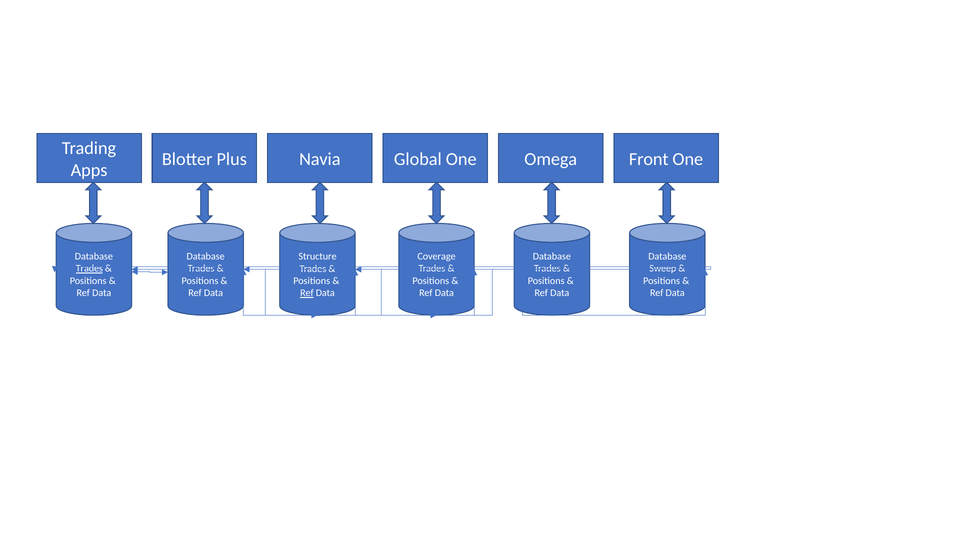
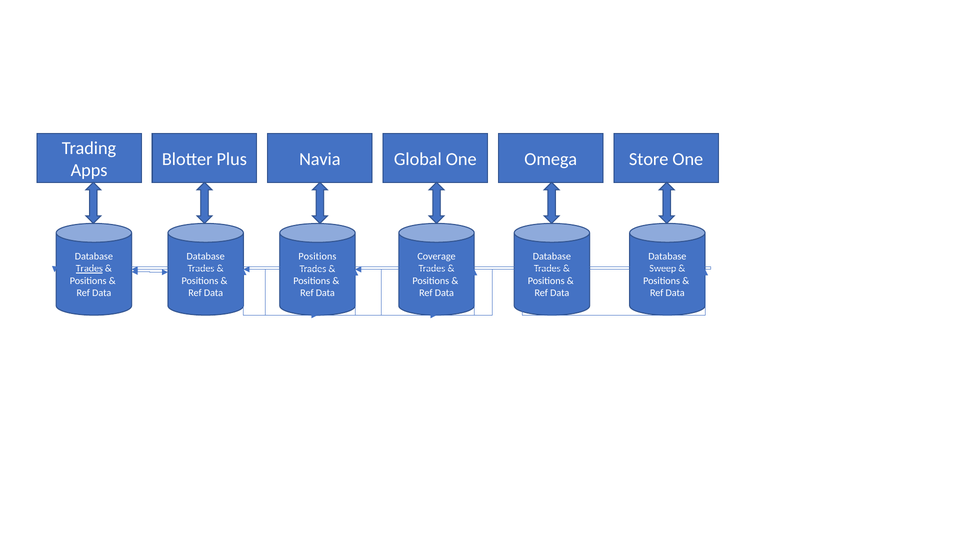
Front: Front -> Store
Structure at (318, 256): Structure -> Positions
Ref at (307, 293) underline: present -> none
